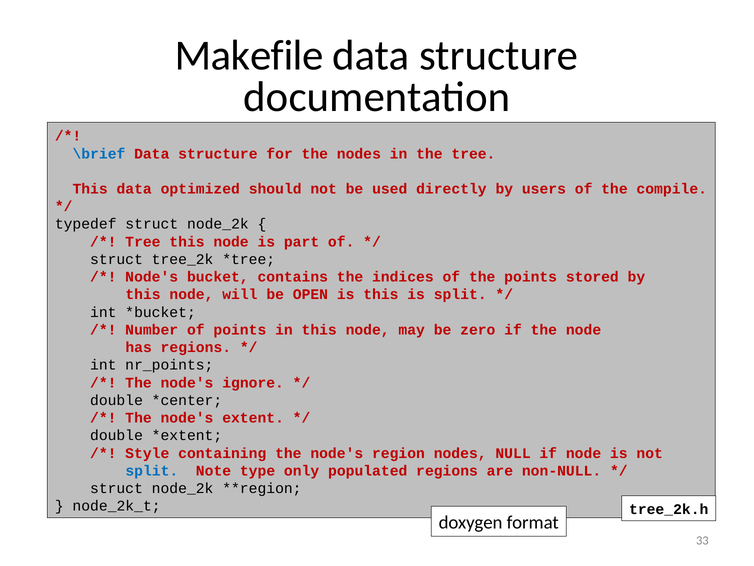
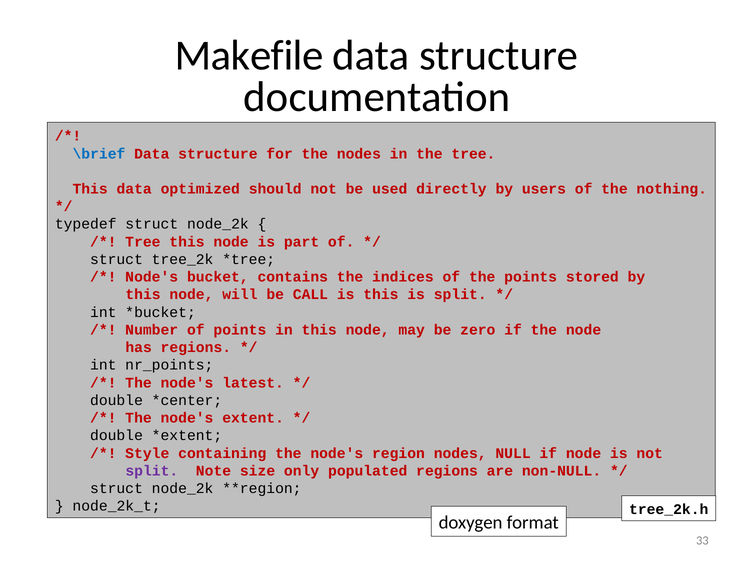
compile: compile -> nothing
OPEN: OPEN -> CALL
ignore: ignore -> latest
split at (152, 470) colour: blue -> purple
type: type -> size
